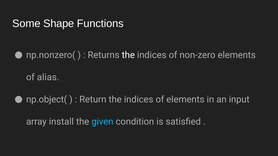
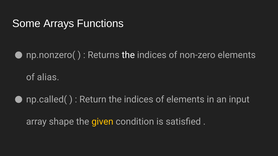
Shape: Shape -> Arrays
np.object(: np.object( -> np.called(
install: install -> shape
given colour: light blue -> yellow
